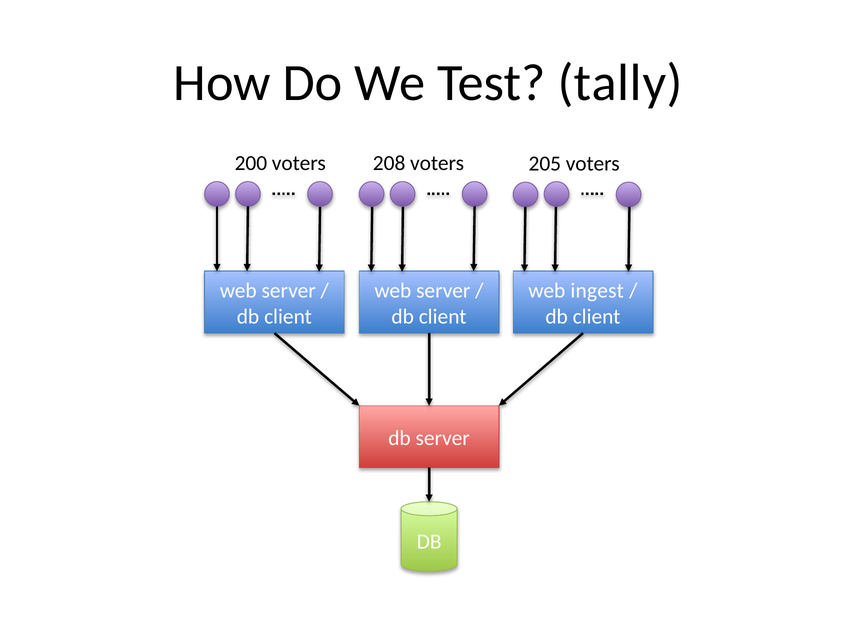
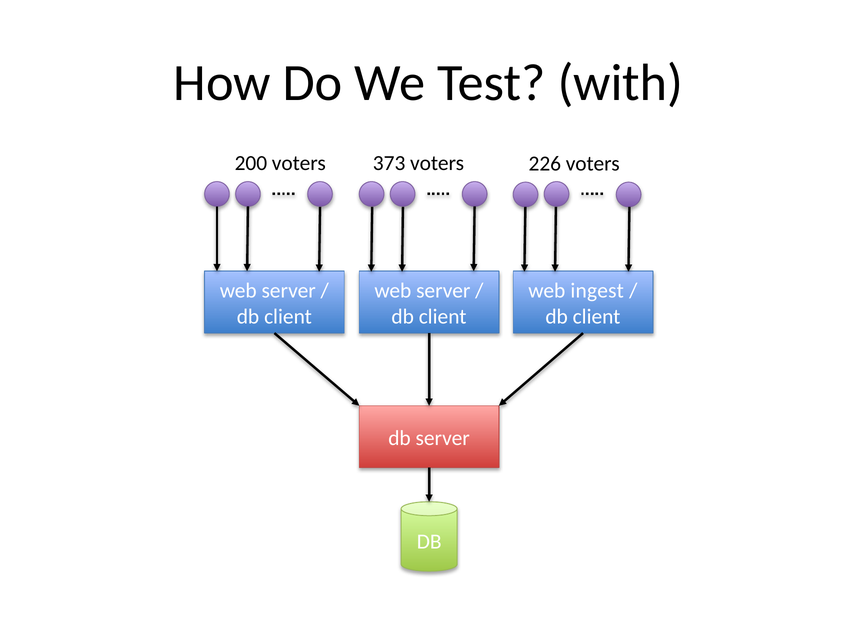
tally: tally -> with
208: 208 -> 373
205: 205 -> 226
